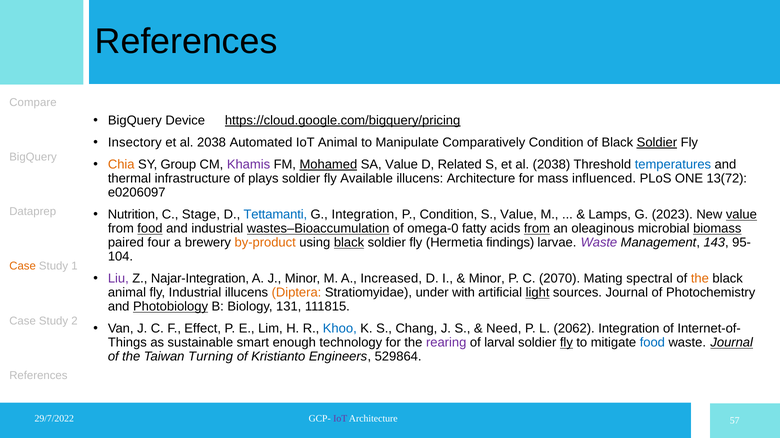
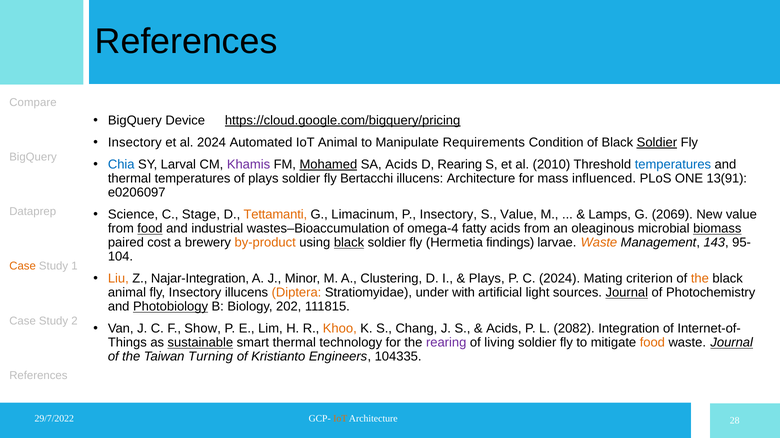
2038 at (212, 143): 2038 -> 2024
Comparatively: Comparatively -> Requirements
Chia colour: orange -> blue
Group: Group -> Larval
SA Value: Value -> Acids
D Related: Related -> Rearing
S et al 2038: 2038 -> 2010
thermal infrastructure: infrastructure -> temperatures
Available: Available -> Bertacchi
13(72: 13(72 -> 13(91
Nutrition: Nutrition -> Science
Tettamanti colour: blue -> orange
G Integration: Integration -> Limacinum
P Condition: Condition -> Insectory
2023: 2023 -> 2069
value at (741, 215) underline: present -> none
wastes–Bioaccumulation underline: present -> none
omega-0: omega-0 -> omega-4
from at (537, 229) underline: present -> none
four: four -> cost
Waste at (599, 243) colour: purple -> orange
Liu colour: purple -> orange
Increased: Increased -> Clustering
Minor at (487, 279): Minor -> Plays
C 2070: 2070 -> 2024
spectral: spectral -> criterion
fly Industrial: Industrial -> Insectory
light underline: present -> none
Journal at (627, 293) underline: none -> present
131: 131 -> 202
Effect: Effect -> Show
Khoo colour: blue -> orange
Need at (504, 329): Need -> Acids
2062: 2062 -> 2082
sustainable underline: none -> present
smart enough: enough -> thermal
larval: larval -> living
fly at (566, 343) underline: present -> none
food at (652, 343) colour: blue -> orange
529864: 529864 -> 104335
IoT at (340, 419) colour: purple -> orange
57: 57 -> 28
